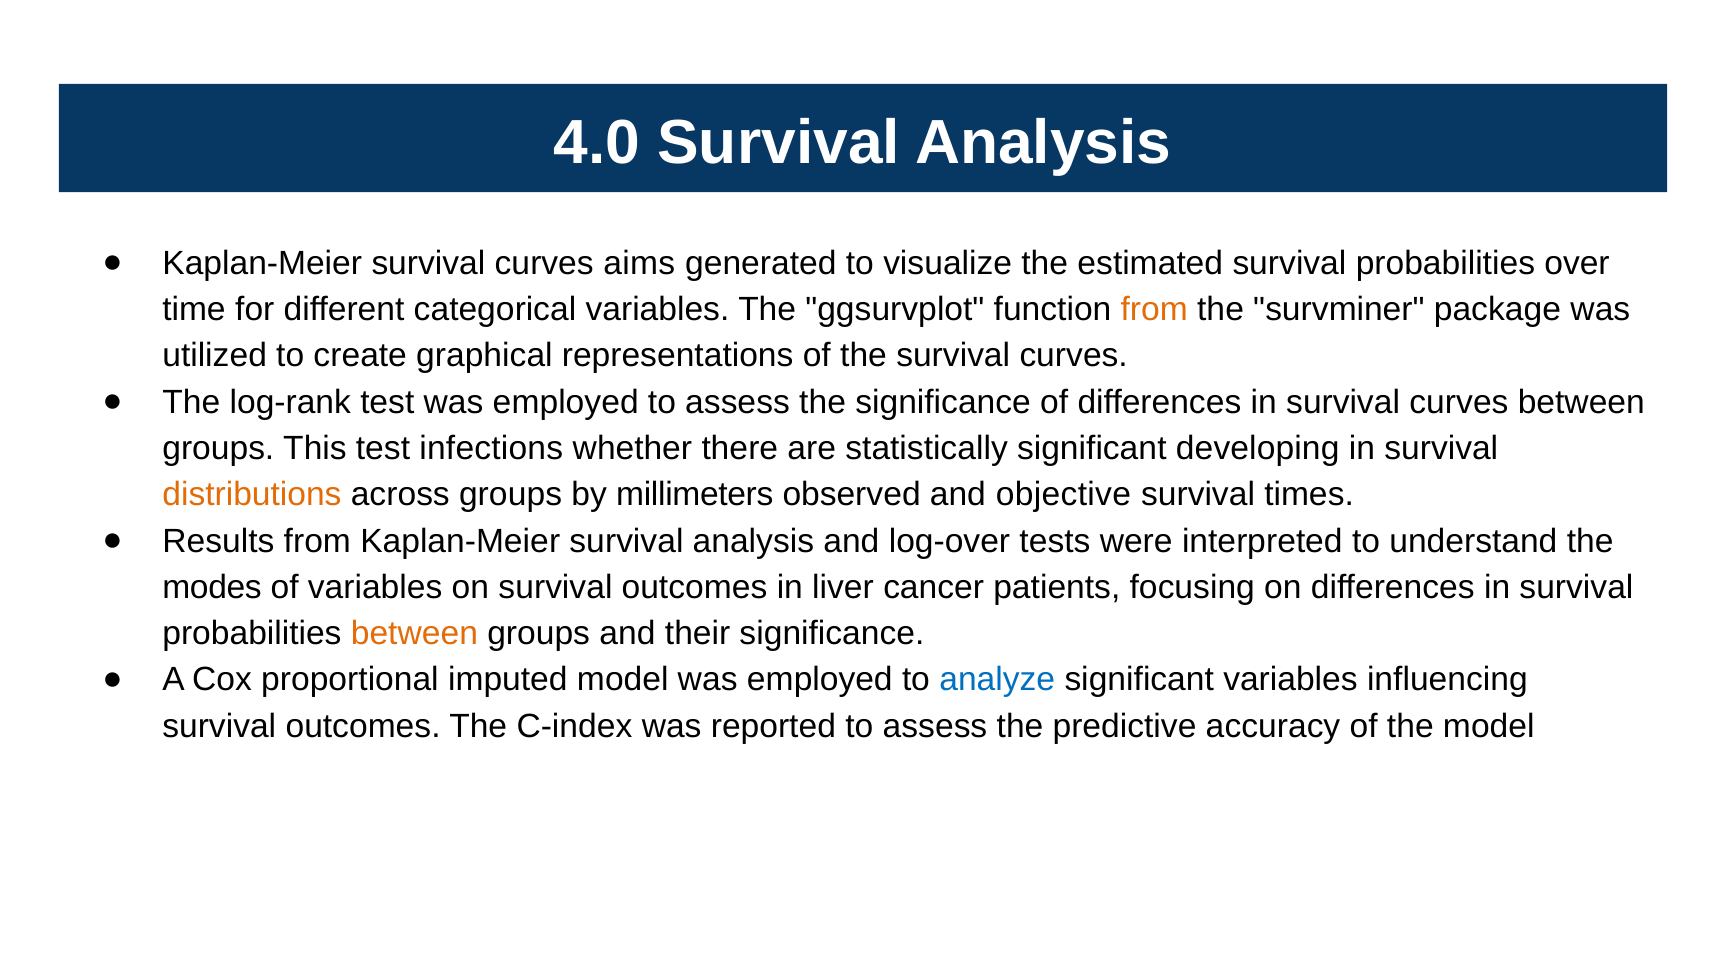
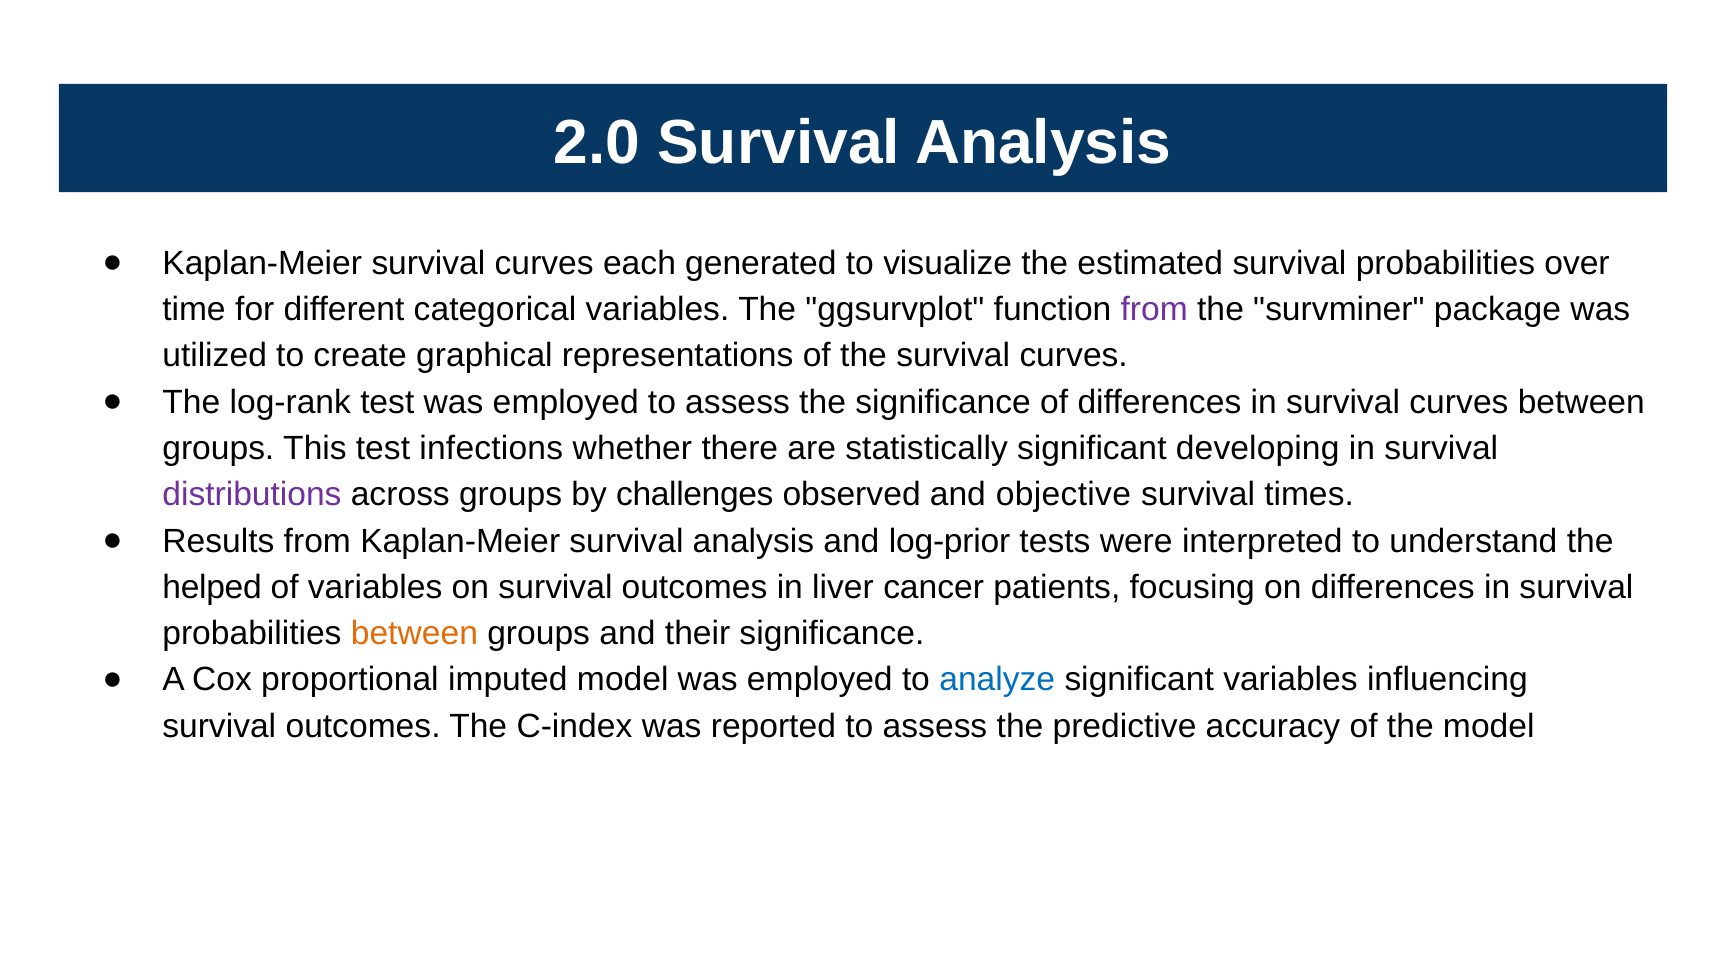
4.0: 4.0 -> 2.0
aims: aims -> each
from at (1154, 310) colour: orange -> purple
distributions colour: orange -> purple
millimeters: millimeters -> challenges
log-over: log-over -> log-prior
modes: modes -> helped
